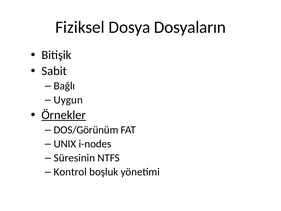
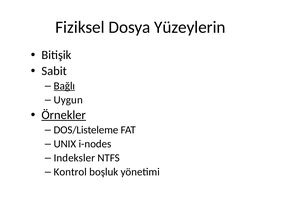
Dosyaların: Dosyaların -> Yüzeylerin
Bağlı underline: none -> present
DOS/Görünüm: DOS/Görünüm -> DOS/Listeleme
Süresinin: Süresinin -> Indeksler
